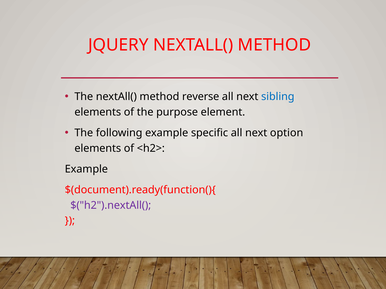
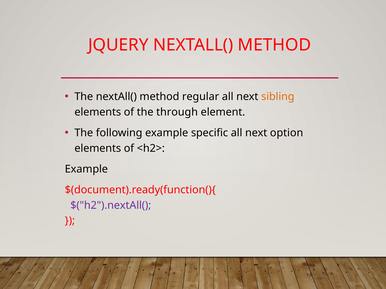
reverse: reverse -> regular
sibling colour: blue -> orange
purpose: purpose -> through
